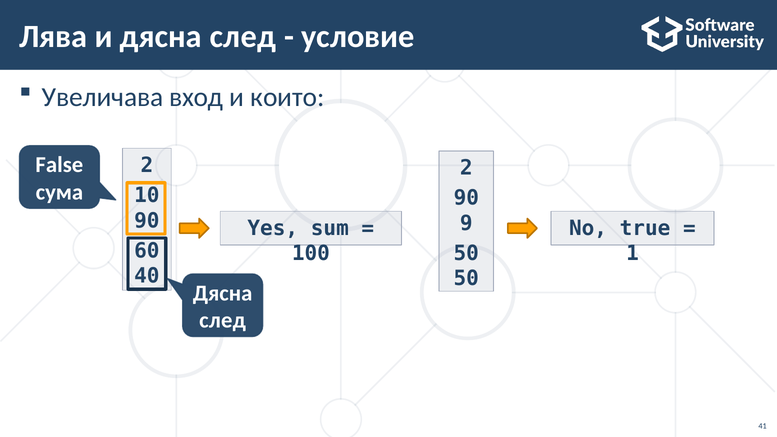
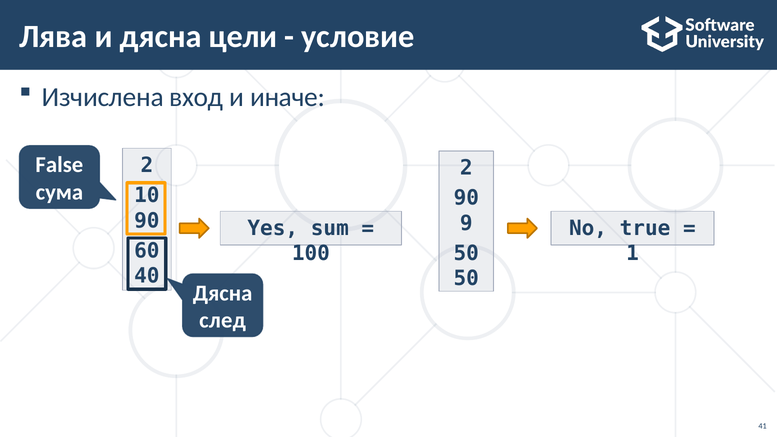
и дясна след: след -> цели
Увеличава: Увеличава -> Изчислена
които: които -> иначе
